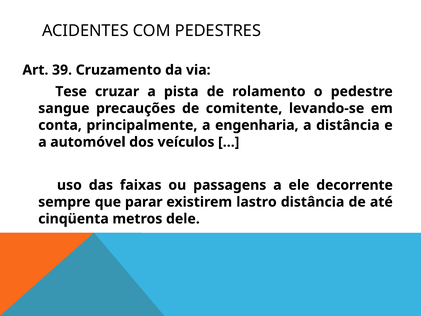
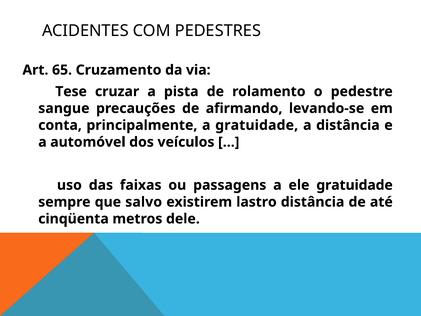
39: 39 -> 65
comitente: comitente -> afirmando
a engenharia: engenharia -> gratuidade
ele decorrente: decorrente -> gratuidade
parar: parar -> salvo
